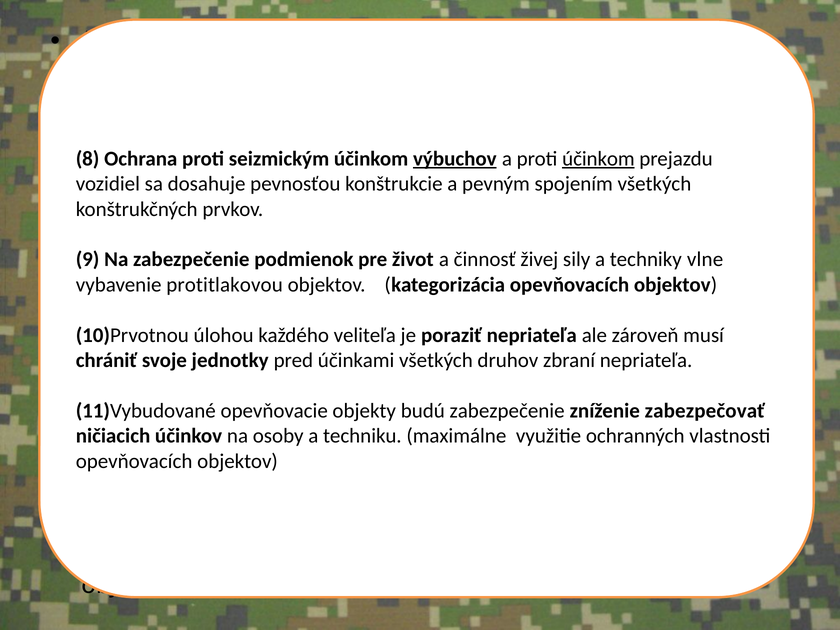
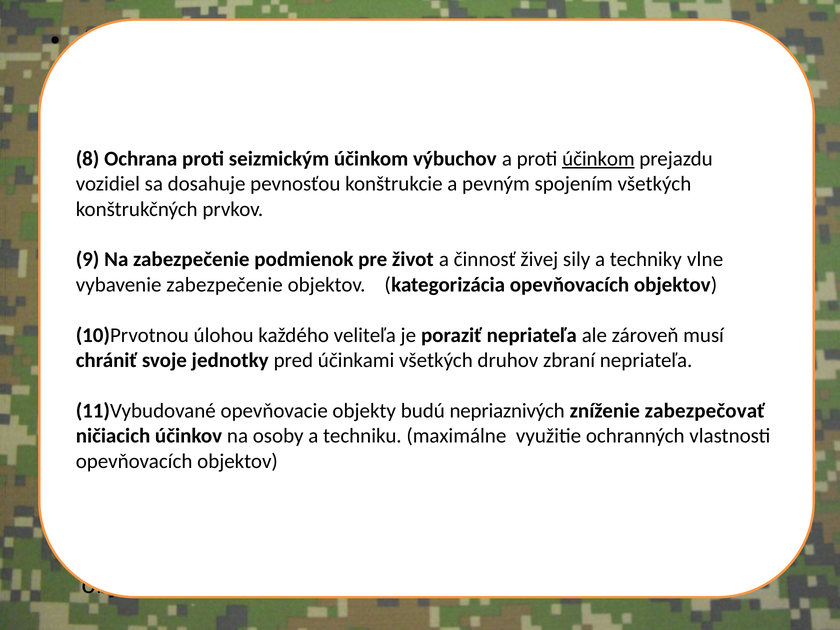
výbuchov at (455, 159) underline: present -> none
vybavenie protitlakovou: protitlakovou -> zabezpečenie
budú zabezpečenie: zabezpečenie -> nepriaznivých
